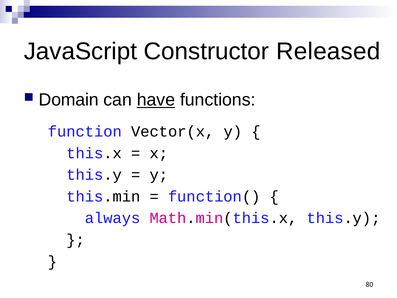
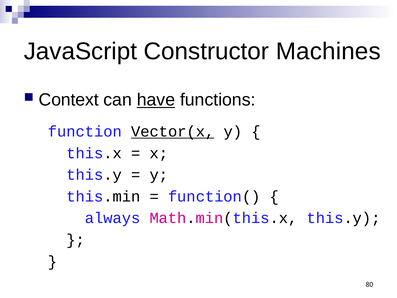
Released: Released -> Machines
Domain: Domain -> Context
Vector(x underline: none -> present
